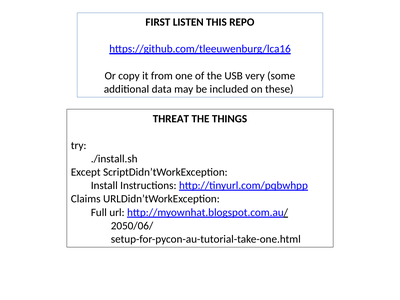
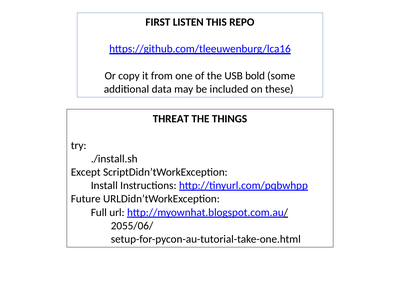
very: very -> bold
Claims: Claims -> Future
2050/06/: 2050/06/ -> 2055/06/
